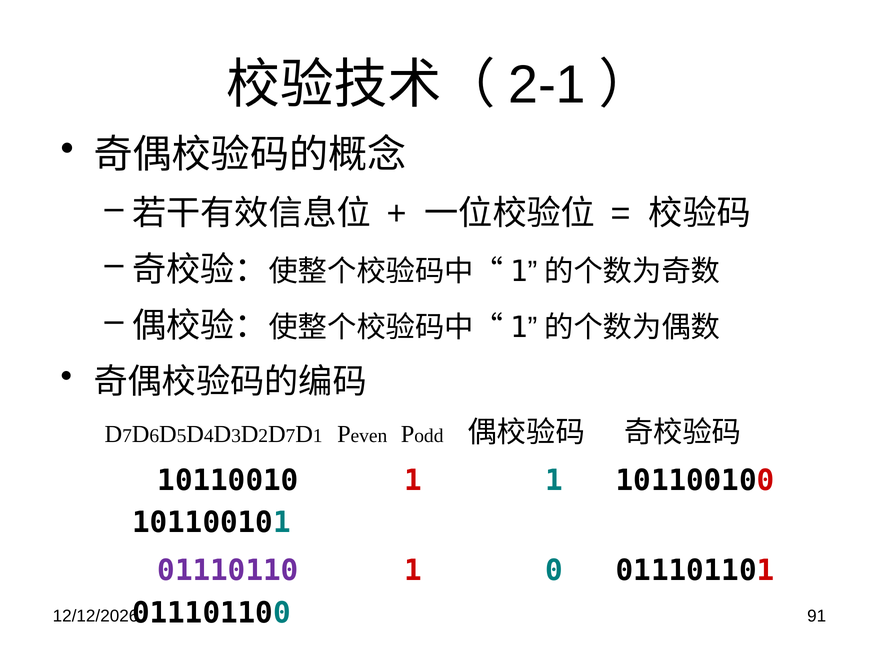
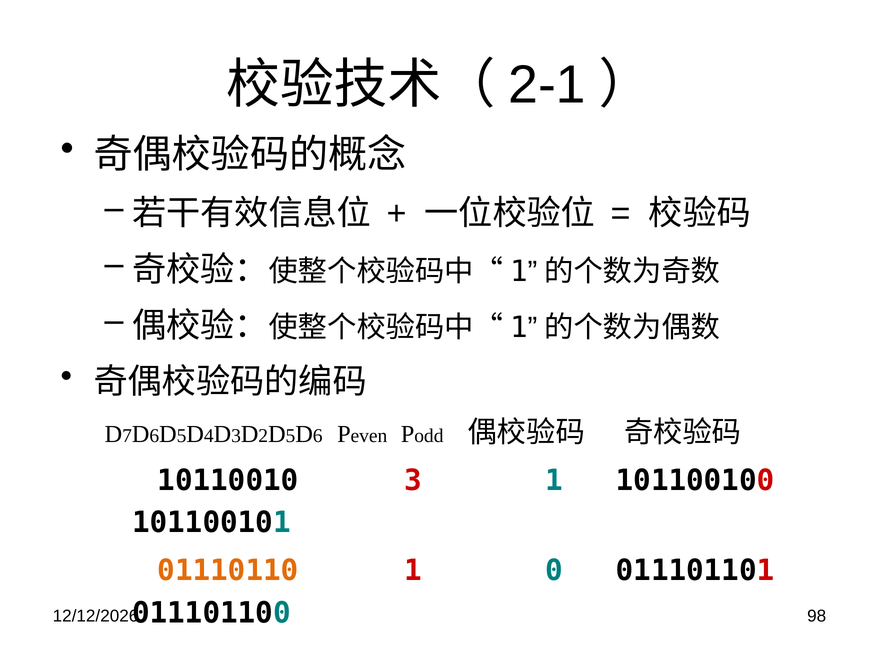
7 at (290, 436): 7 -> 5
1 at (318, 436): 1 -> 6
10110010 1: 1 -> 3
01110110 colour: purple -> orange
91: 91 -> 98
